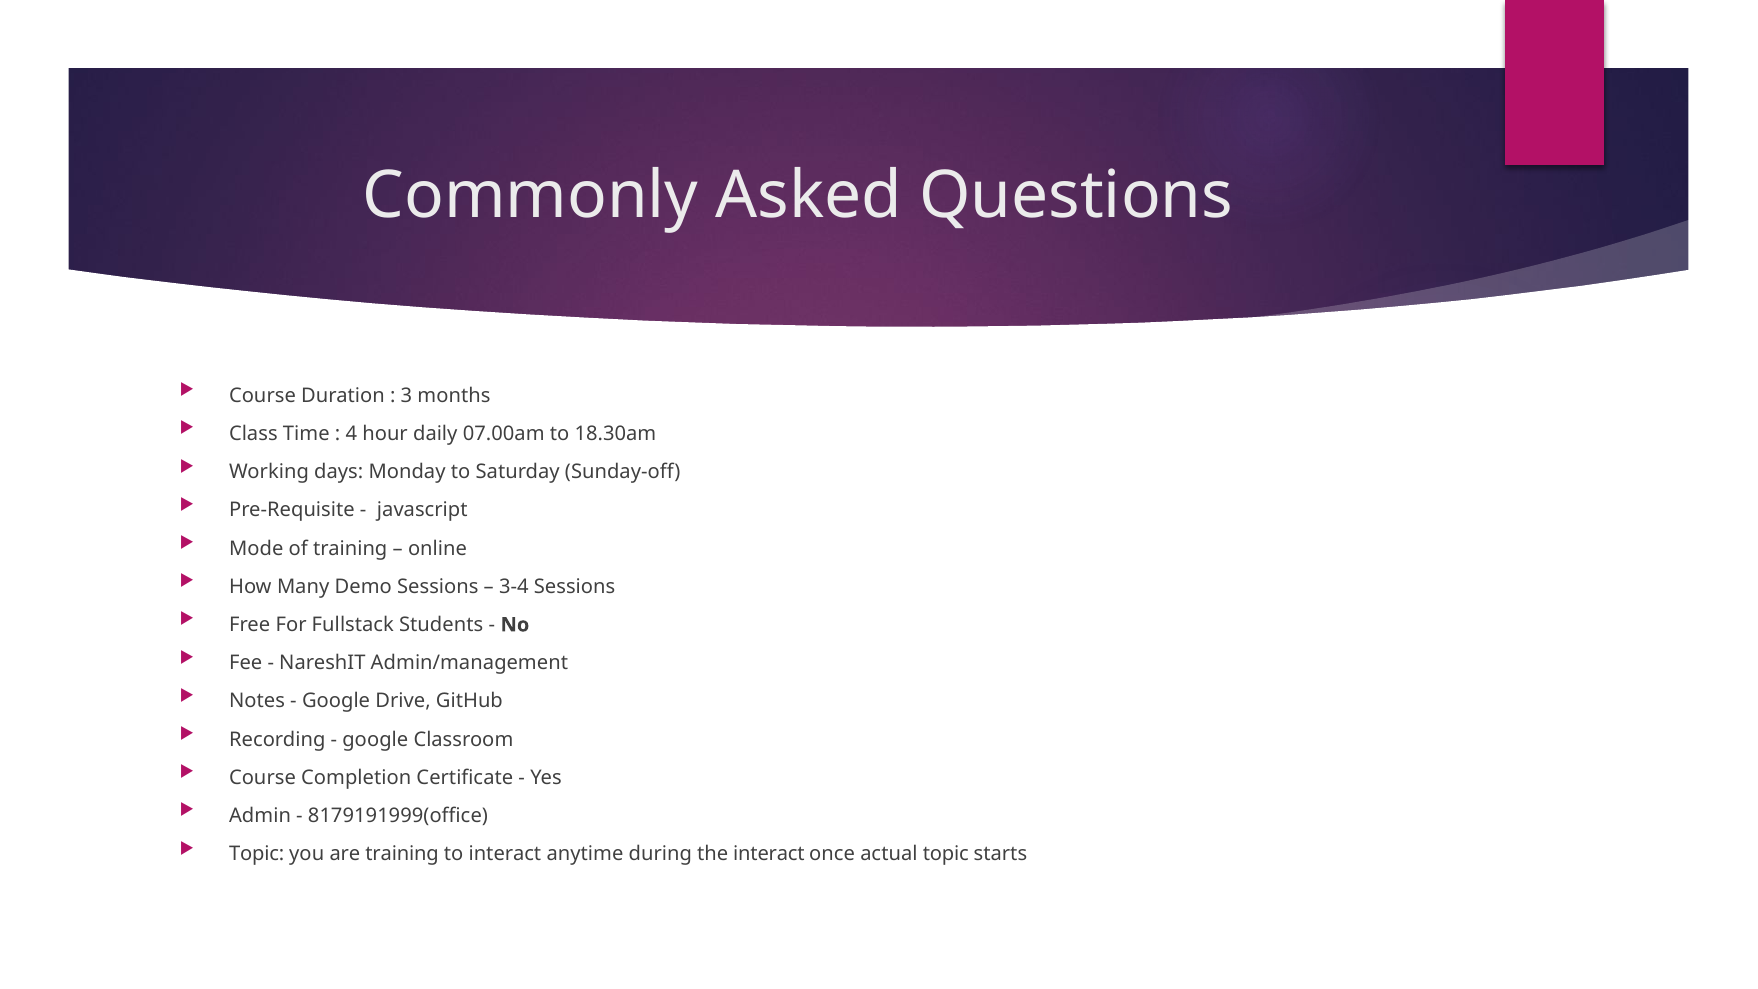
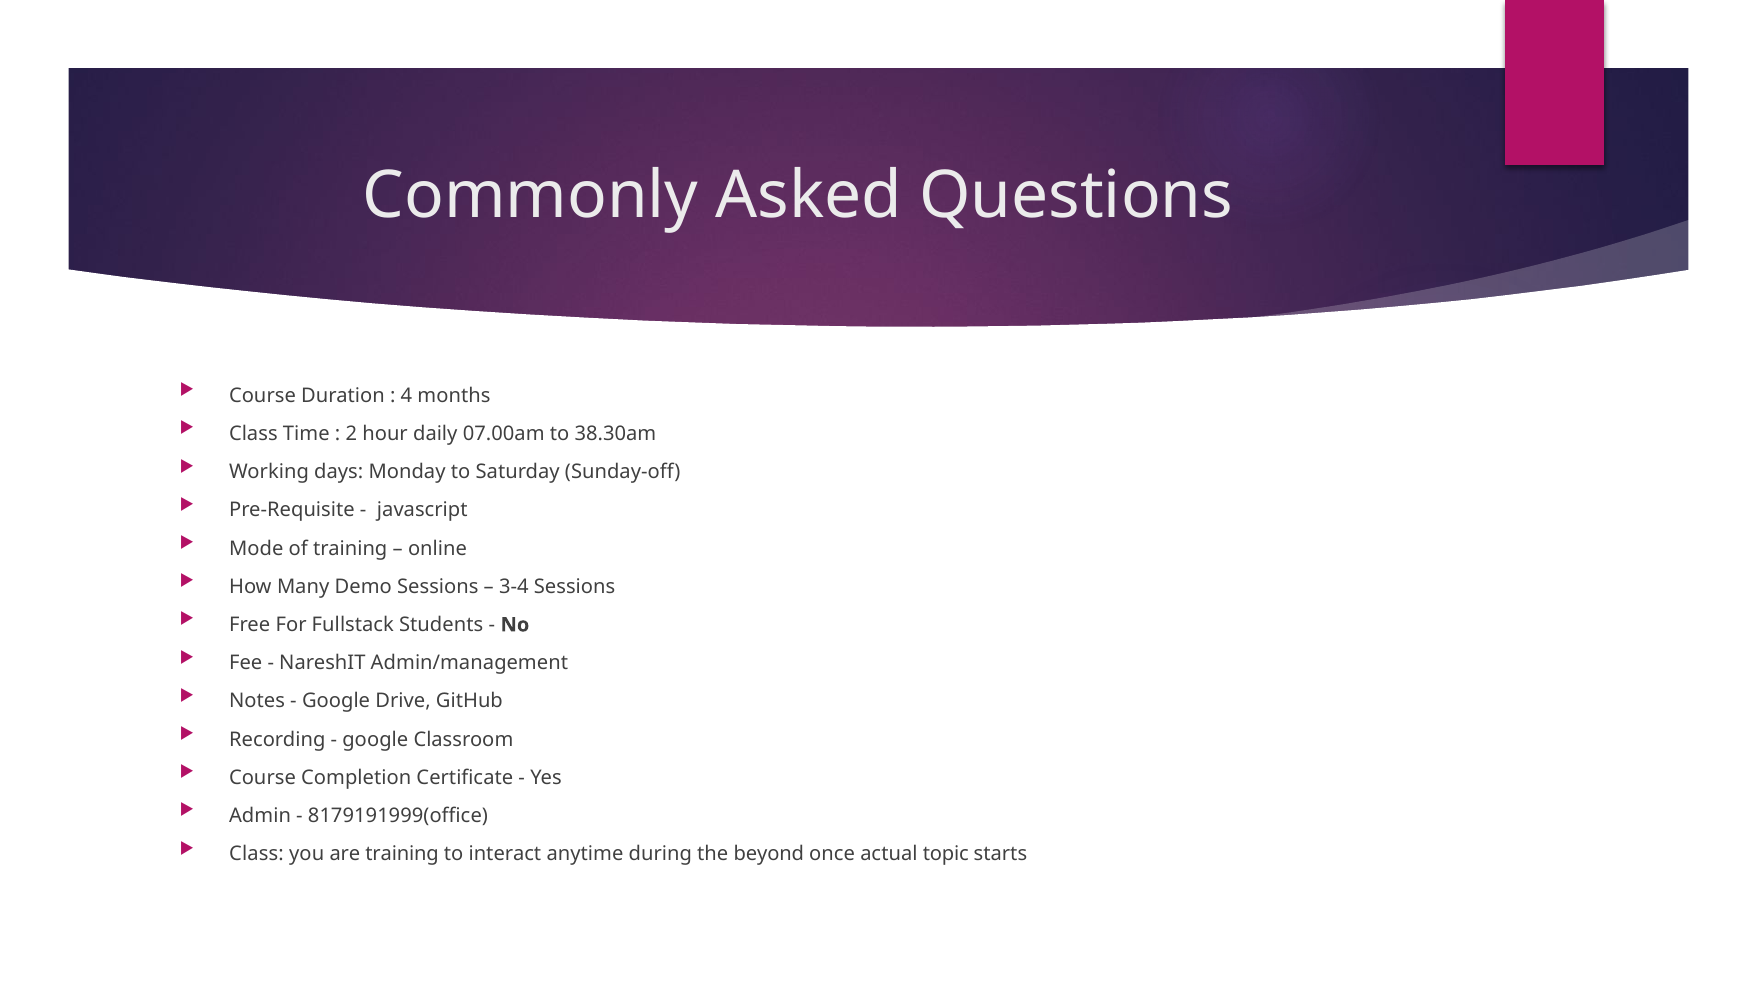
3: 3 -> 4
4: 4 -> 2
18.30am: 18.30am -> 38.30am
Topic at (257, 854): Topic -> Class
the interact: interact -> beyond
